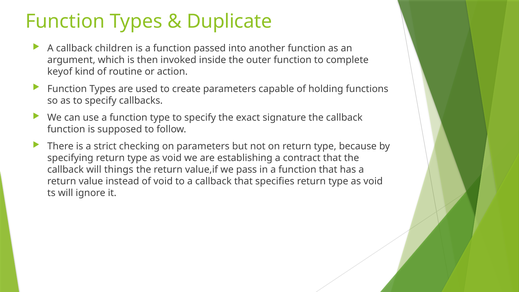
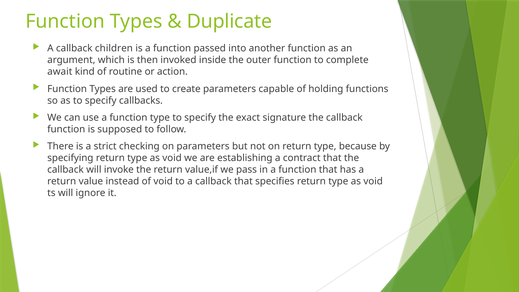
keyof: keyof -> await
things: things -> invoke
